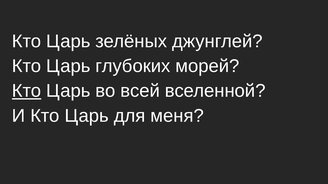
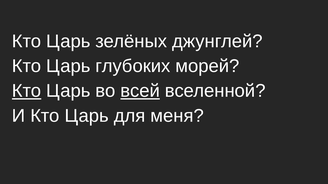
всей underline: none -> present
